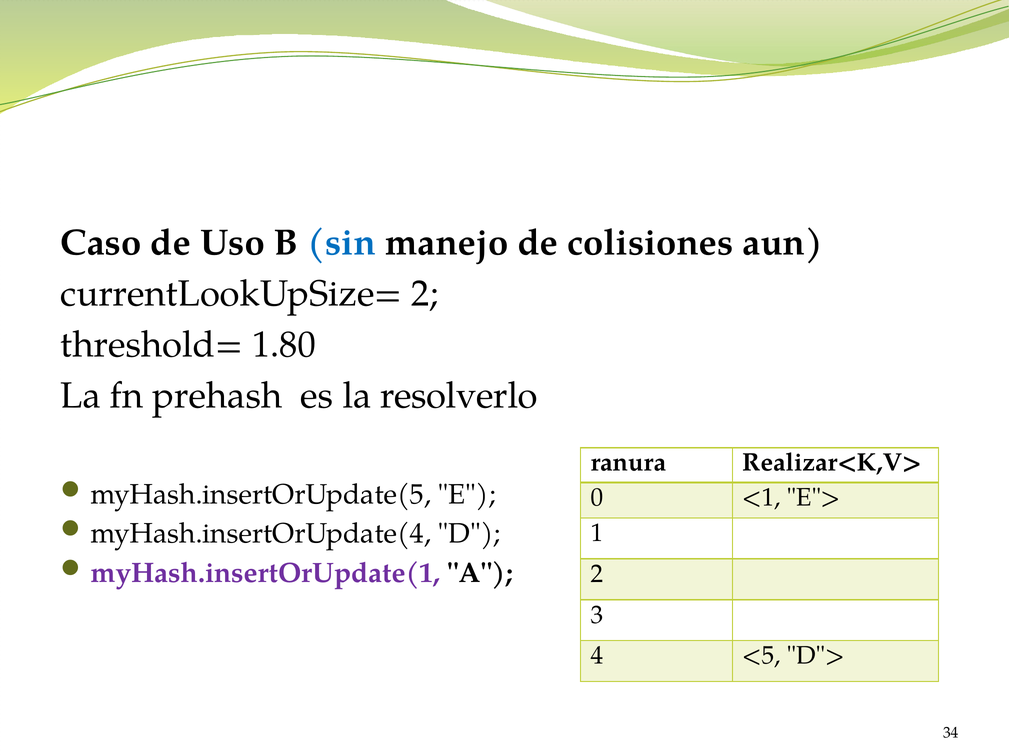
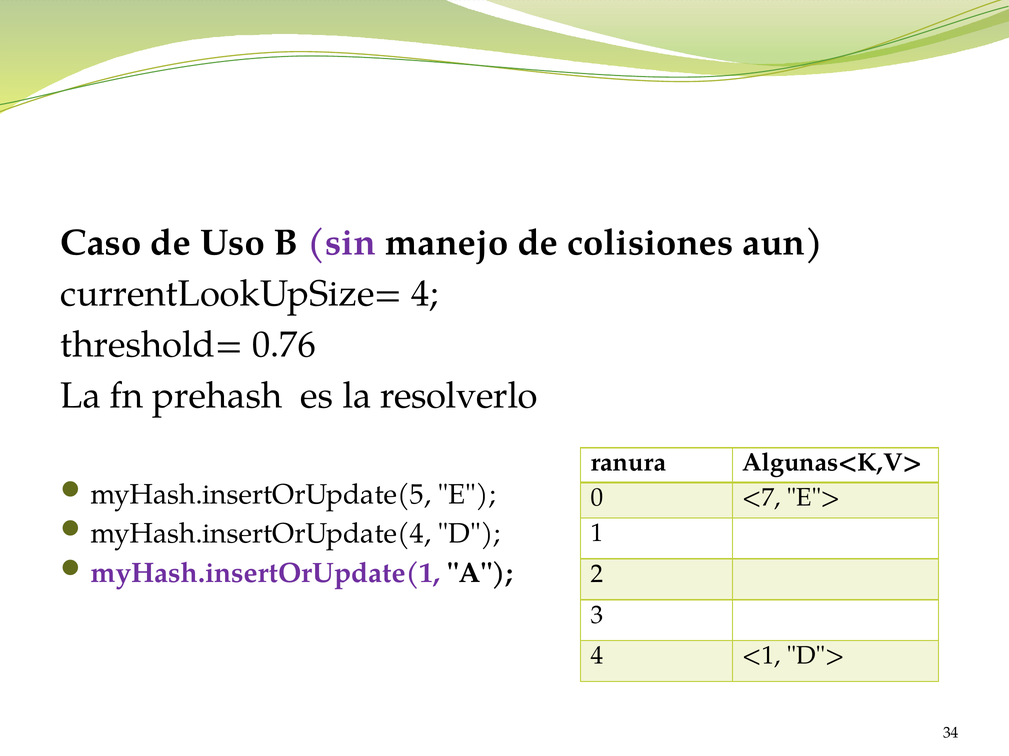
sin colour: blue -> purple
currentLookUpSize= 2: 2 -> 4
1.80: 1.80 -> 0.76
Realizar<K,V>: Realizar<K,V> -> Algunas<K,V>
<1: <1 -> <7
<5: <5 -> <1
